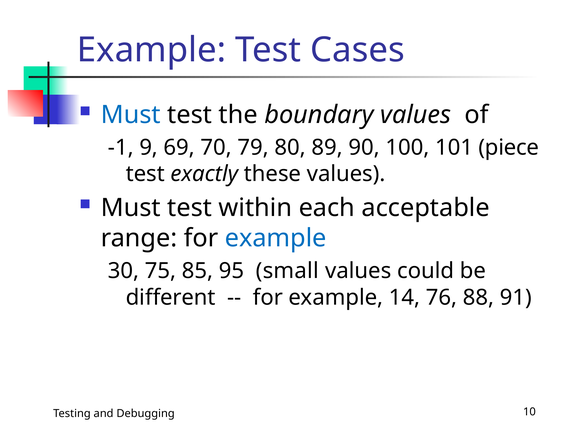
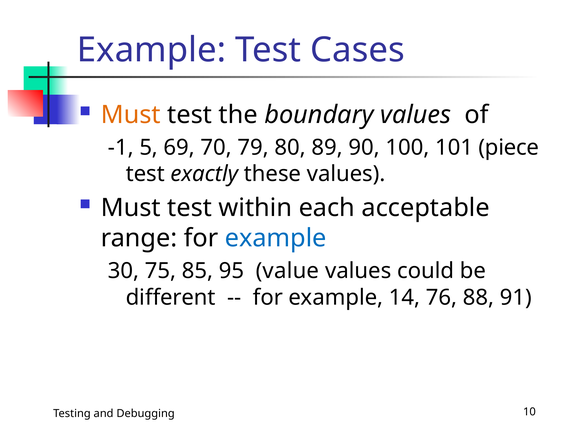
Must at (131, 115) colour: blue -> orange
9: 9 -> 5
small: small -> value
